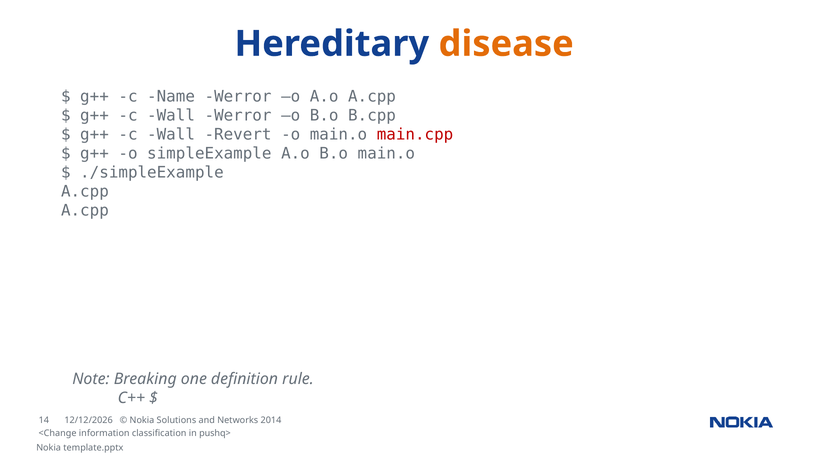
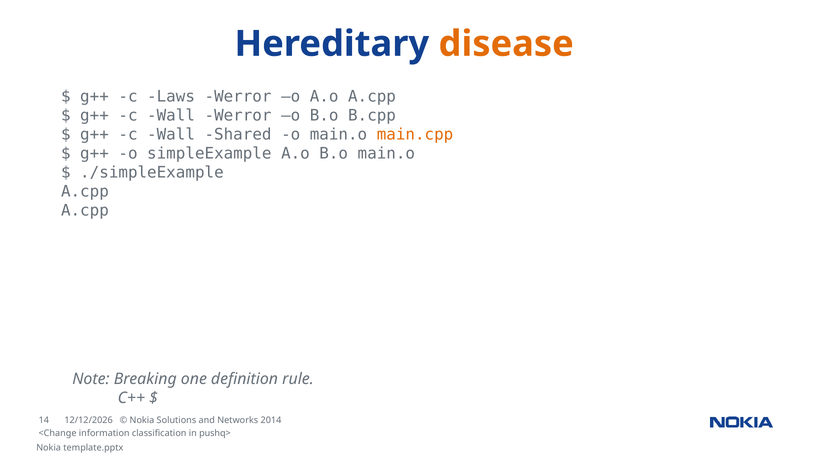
Name: Name -> Laws
Revert: Revert -> Shared
main.cpp colour: red -> orange
